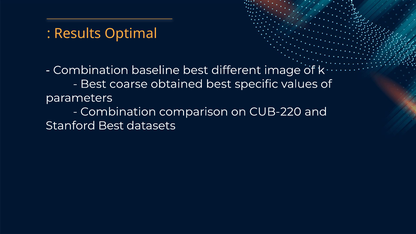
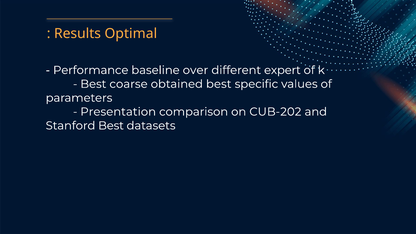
Combination at (91, 70): Combination -> Performance
baseline best: best -> over
image: image -> expert
Combination at (118, 112): Combination -> Presentation
CUB-220: CUB-220 -> CUB-202
